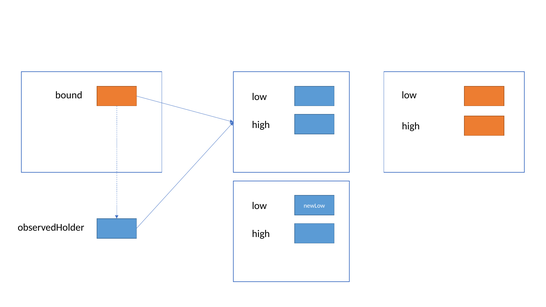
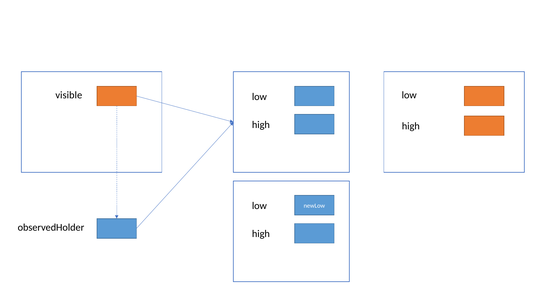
bound: bound -> visible
